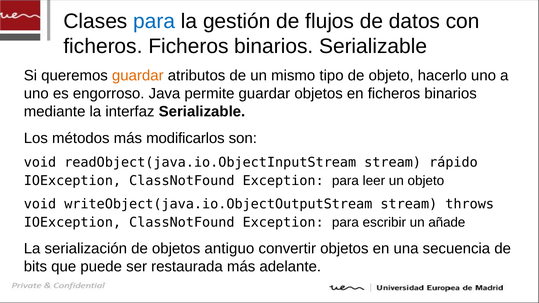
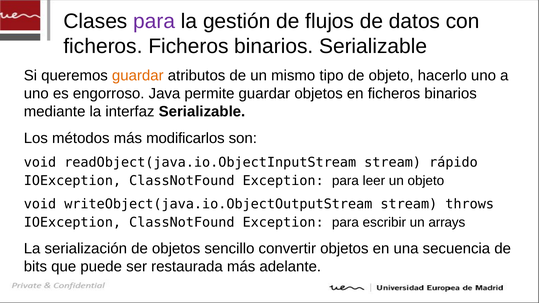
para at (154, 21) colour: blue -> purple
añade: añade -> arrays
antiguo: antiguo -> sencillo
